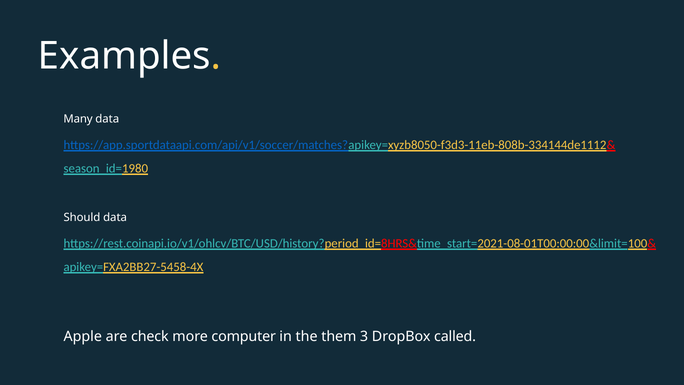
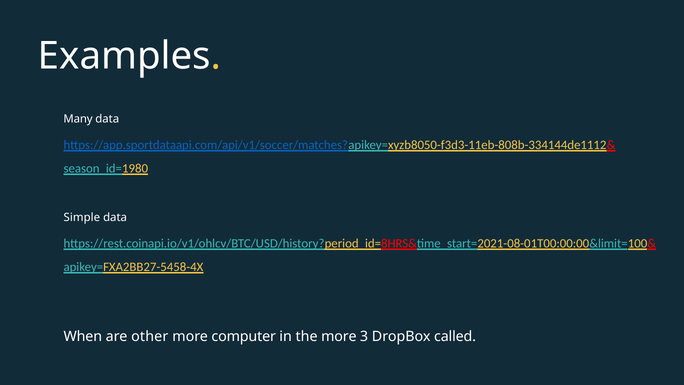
Should: Should -> Simple
Apple: Apple -> When
check: check -> other
the them: them -> more
